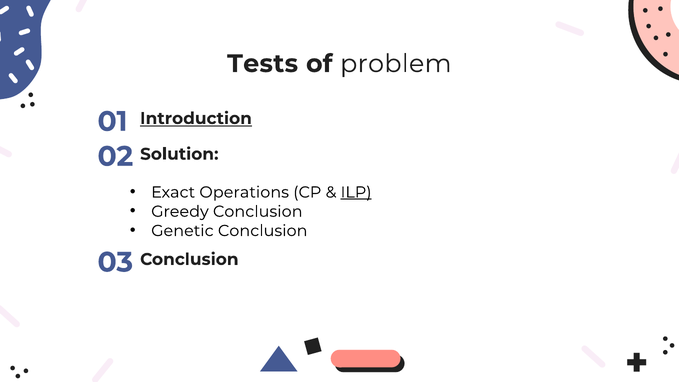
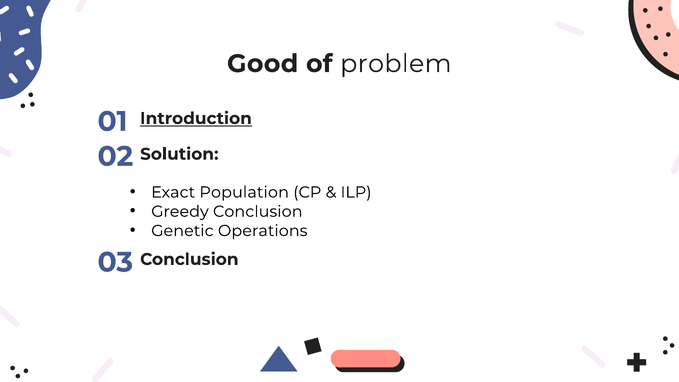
Tests: Tests -> Good
Operations: Operations -> Population
ILP underline: present -> none
Genetic Conclusion: Conclusion -> Operations
